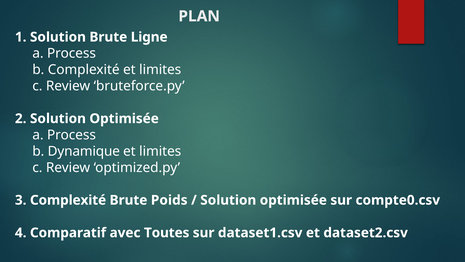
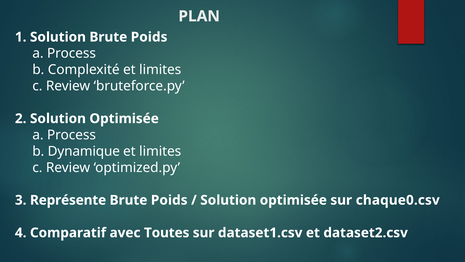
Solution Brute Ligne: Ligne -> Poids
3 Complexité: Complexité -> Représente
compte0.csv: compte0.csv -> chaque0.csv
